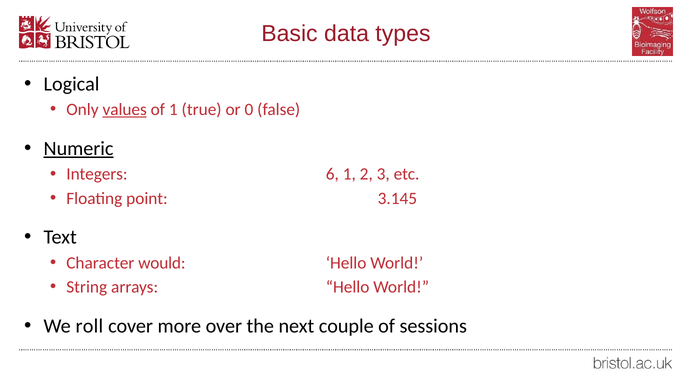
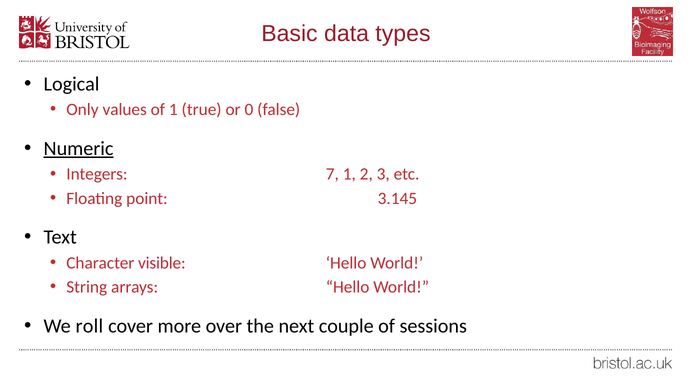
values underline: present -> none
6: 6 -> 7
would: would -> visible
